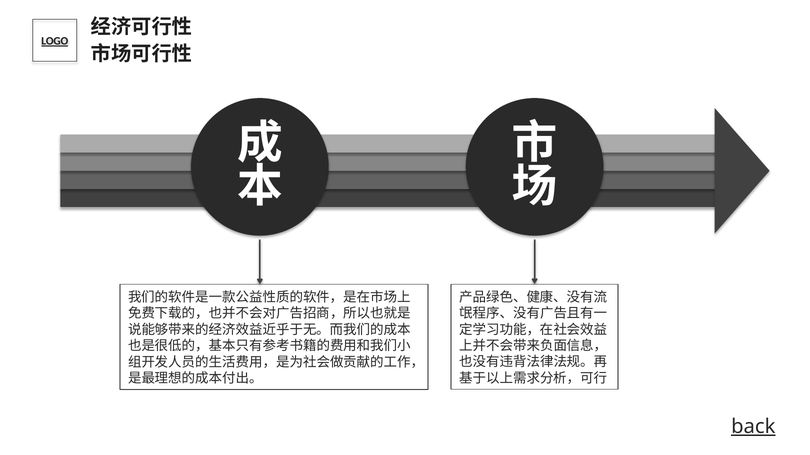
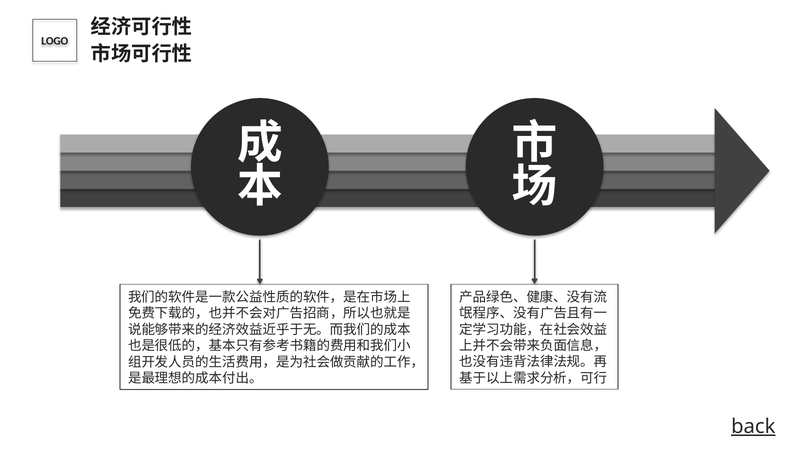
LOGO underline: present -> none
